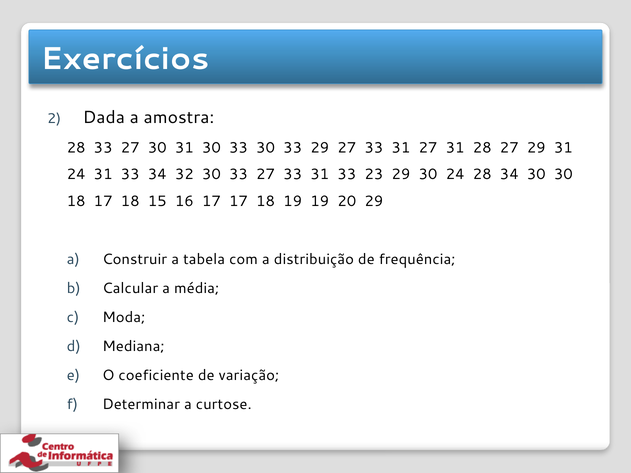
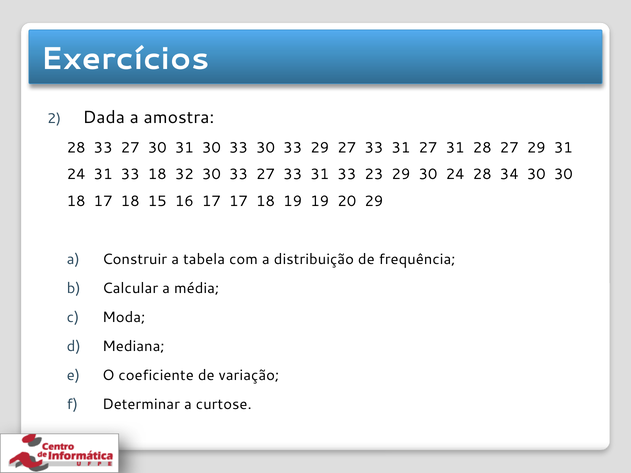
33 34: 34 -> 18
